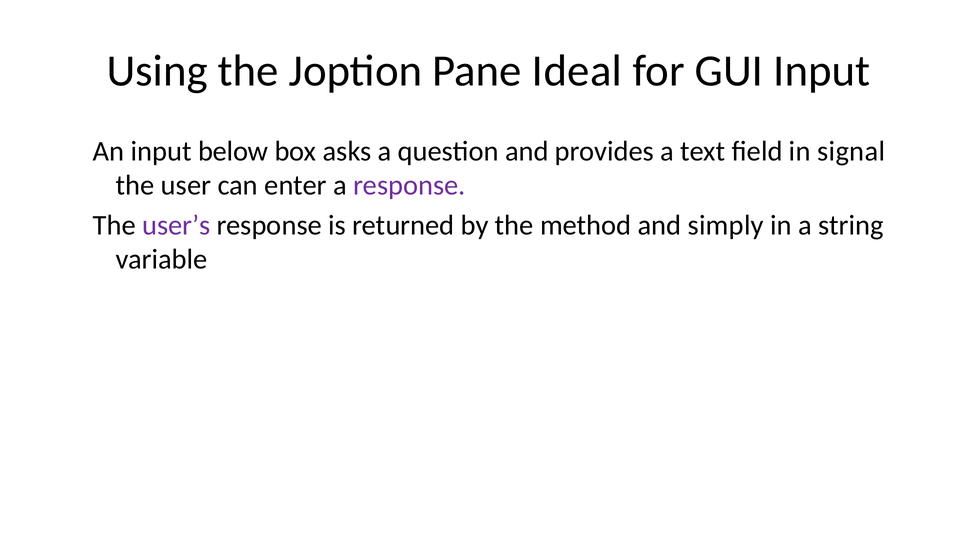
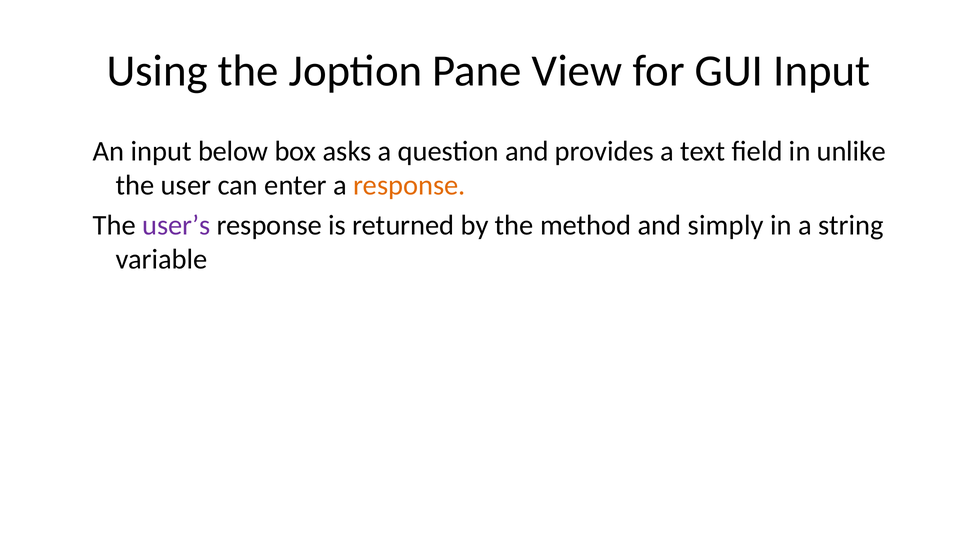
Ideal: Ideal -> View
signal: signal -> unlike
response at (409, 185) colour: purple -> orange
